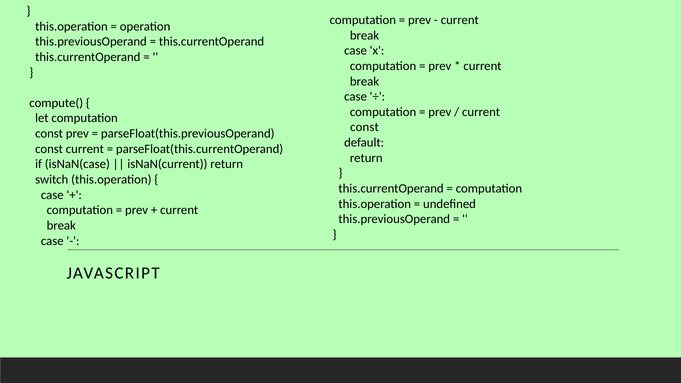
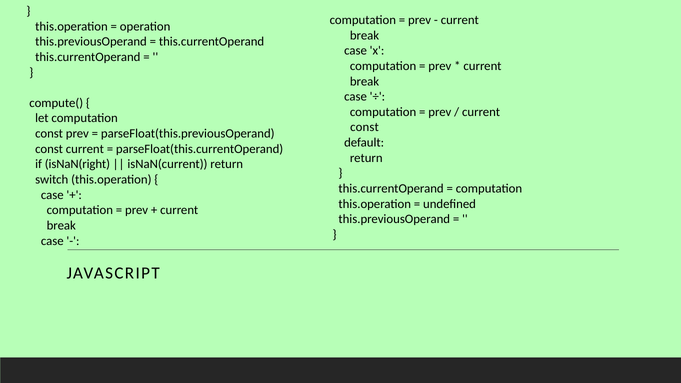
isNaN(case: isNaN(case -> isNaN(right
